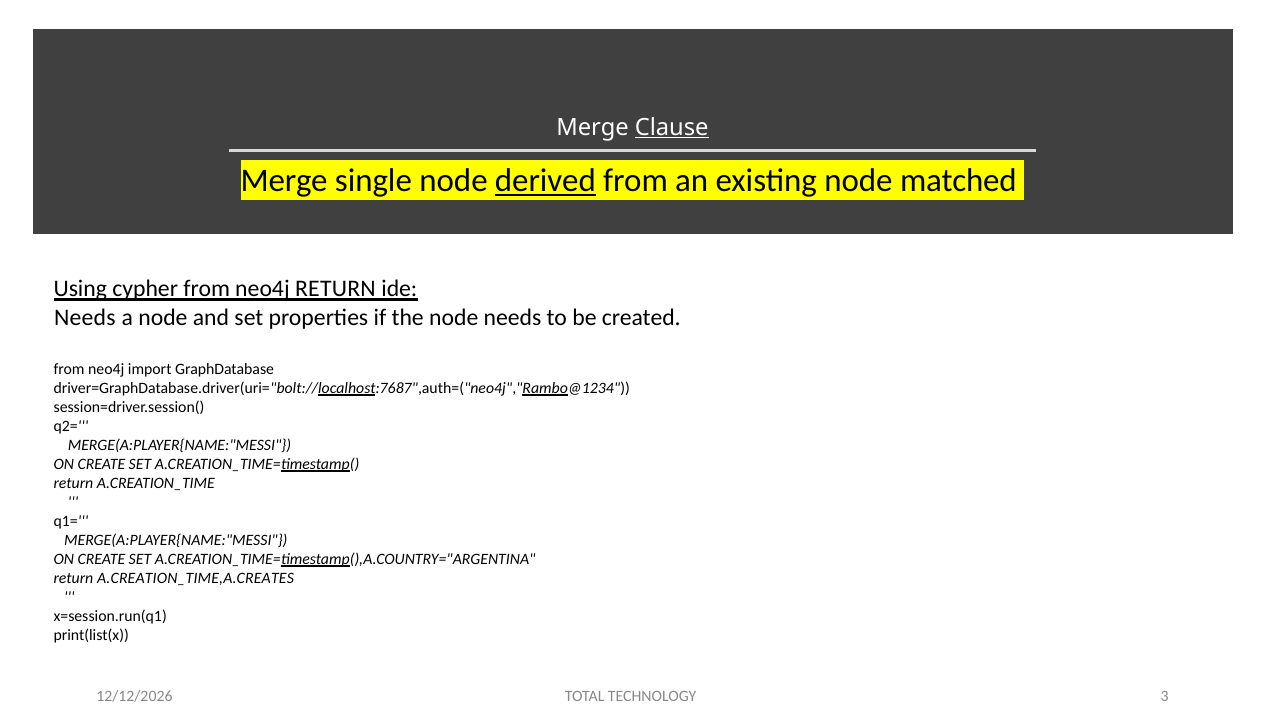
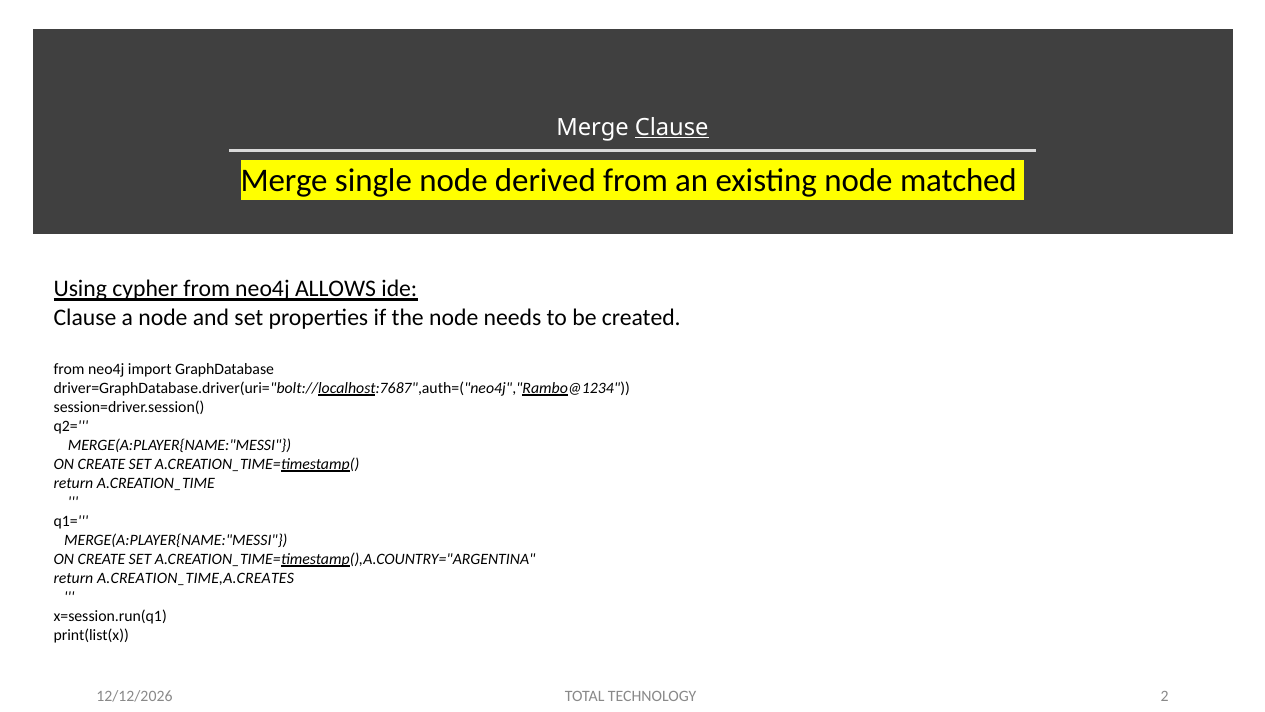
derived underline: present -> none
neo4j RETURN: RETURN -> ALLOWS
Needs at (85, 317): Needs -> Clause
3: 3 -> 2
